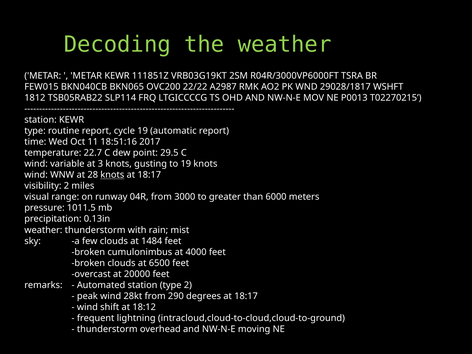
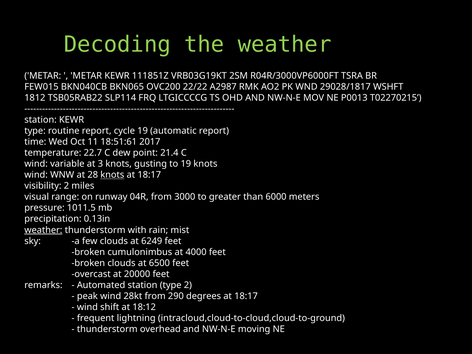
18:51:16: 18:51:16 -> 18:51:61
29.5: 29.5 -> 21.4
weather at (43, 230) underline: none -> present
1484: 1484 -> 6249
